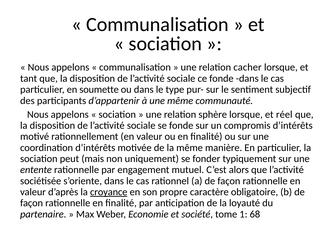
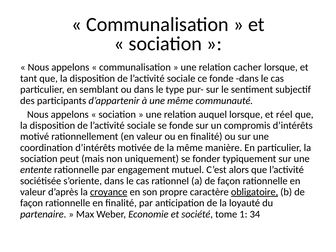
soumette: soumette -> semblant
sphère: sphère -> auquel
obligatoire underline: none -> present
68: 68 -> 34
